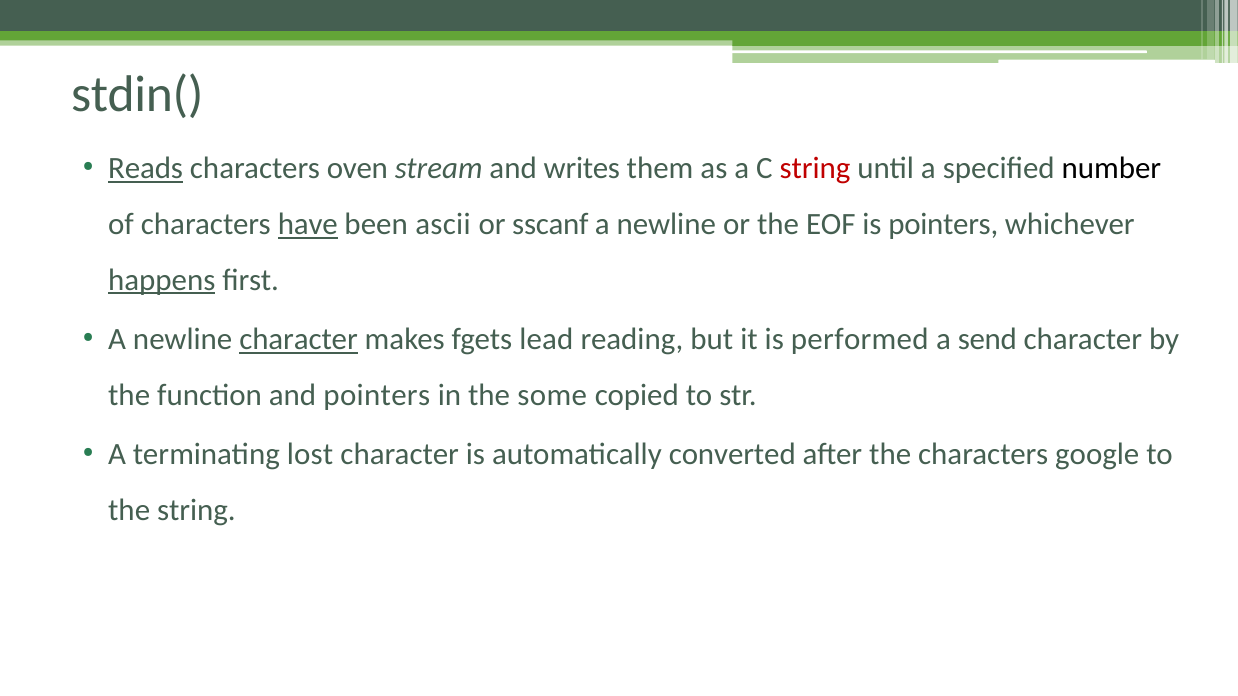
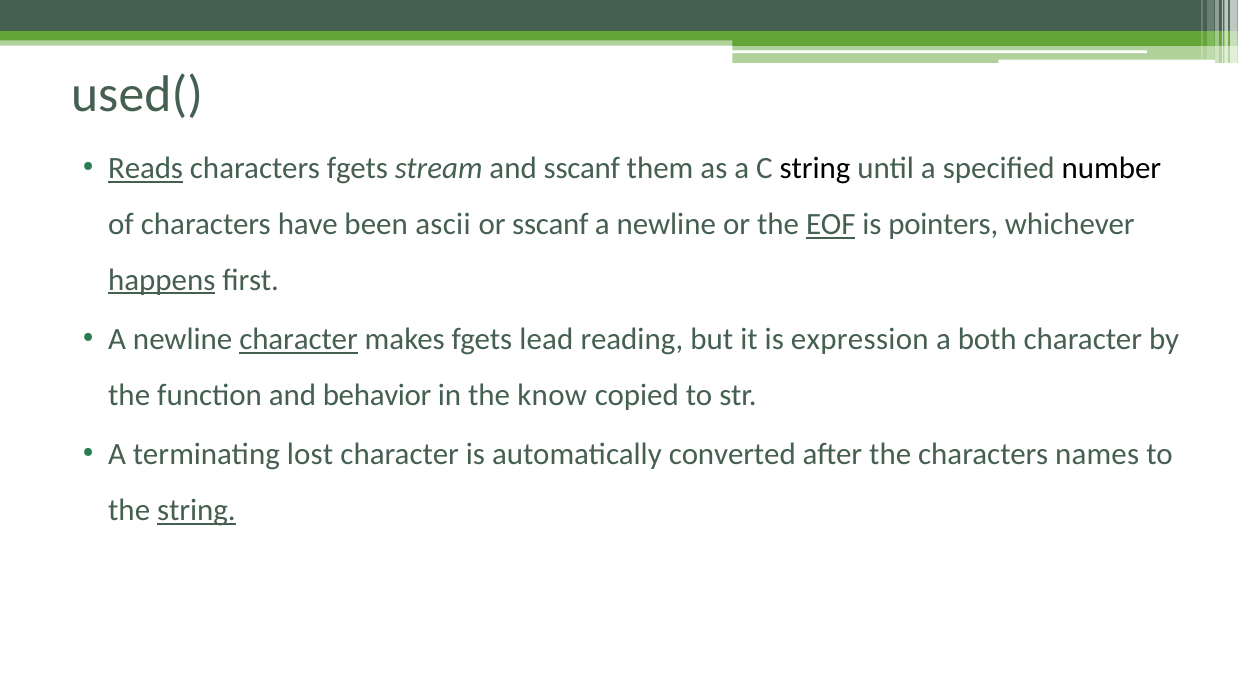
stdin(: stdin( -> used(
characters oven: oven -> fgets
and writes: writes -> sscanf
string at (815, 169) colour: red -> black
have underline: present -> none
EOF underline: none -> present
performed: performed -> expression
send: send -> both
and pointers: pointers -> behavior
some: some -> know
google: google -> names
string at (196, 511) underline: none -> present
